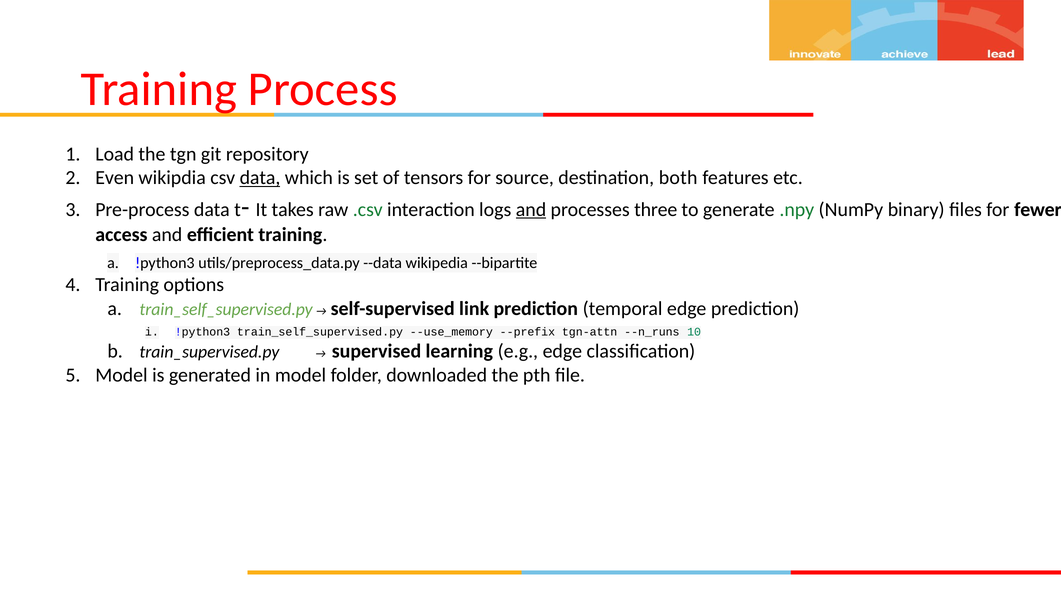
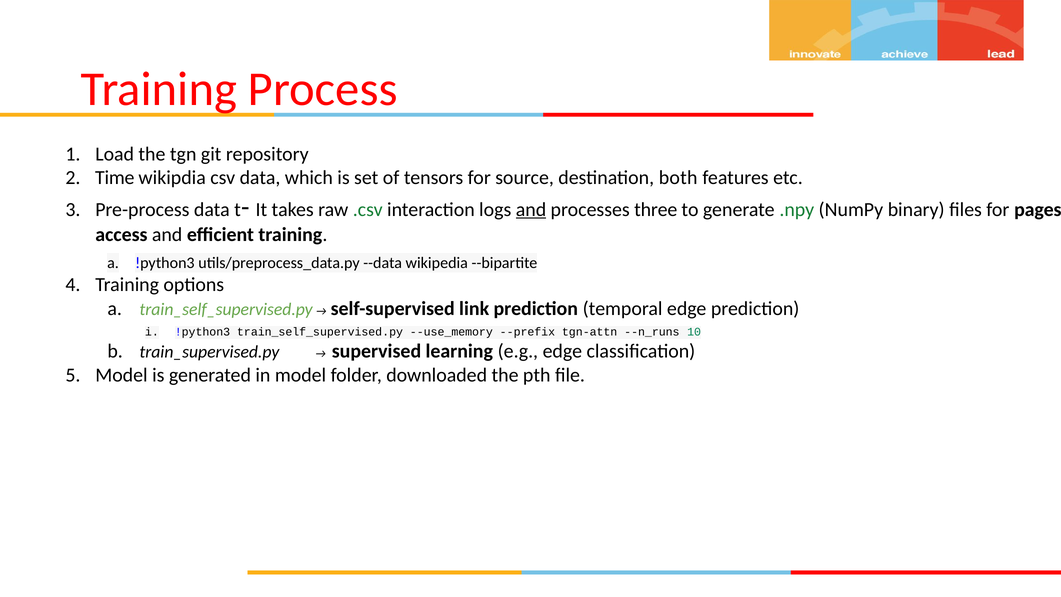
Even: Even -> Time
data at (260, 178) underline: present -> none
fewer: fewer -> pages
